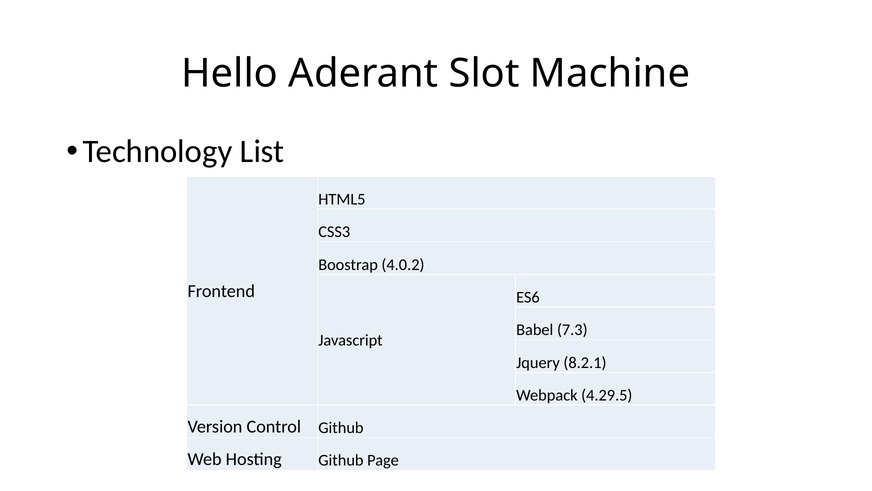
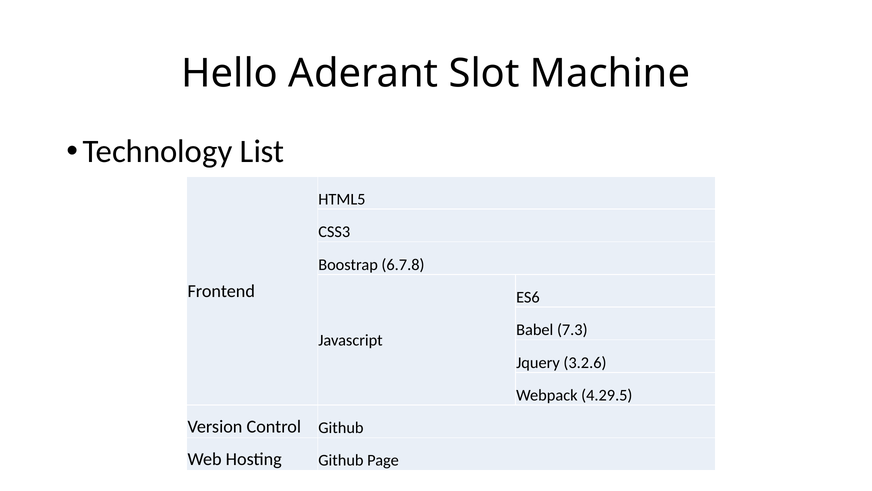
4.0.2: 4.0.2 -> 6.7.8
8.2.1: 8.2.1 -> 3.2.6
